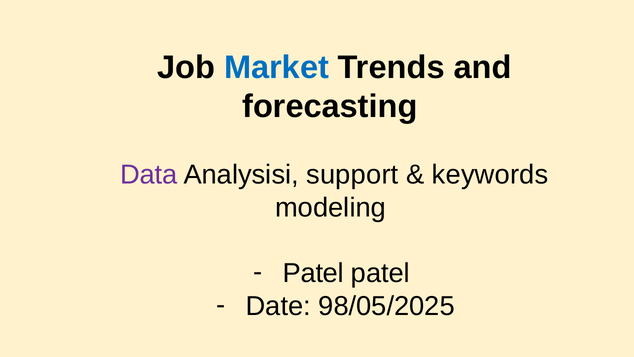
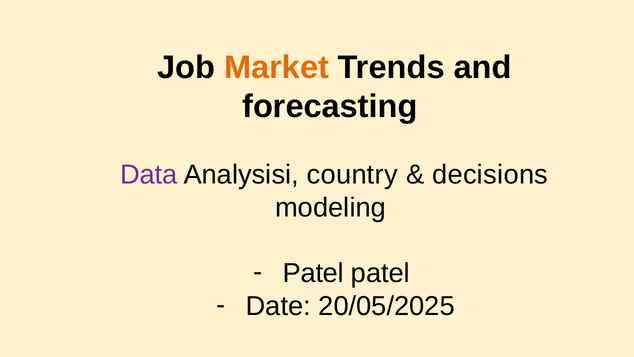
Market colour: blue -> orange
support: support -> country
keywords: keywords -> decisions
98/05/2025: 98/05/2025 -> 20/05/2025
